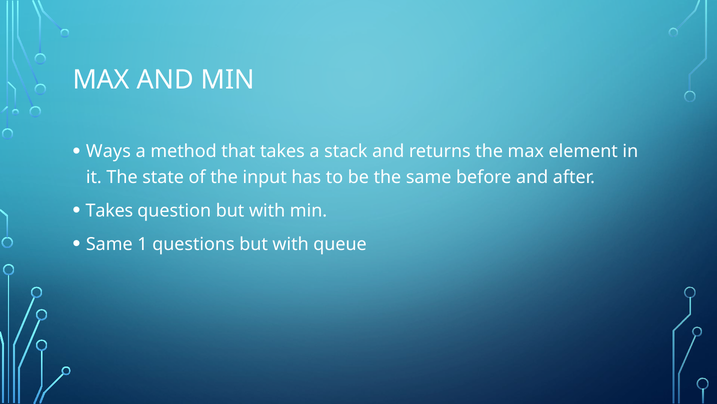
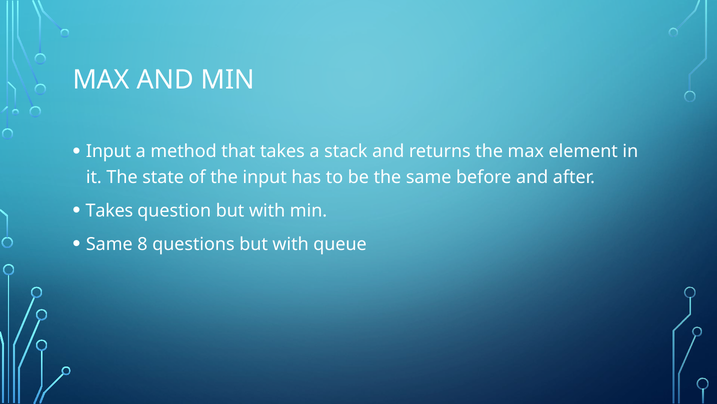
Ways at (108, 151): Ways -> Input
1: 1 -> 8
